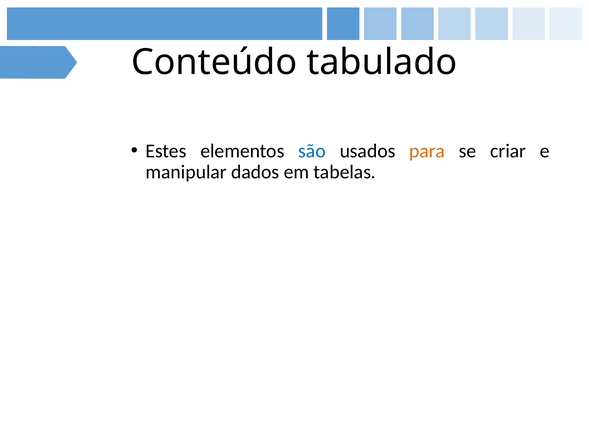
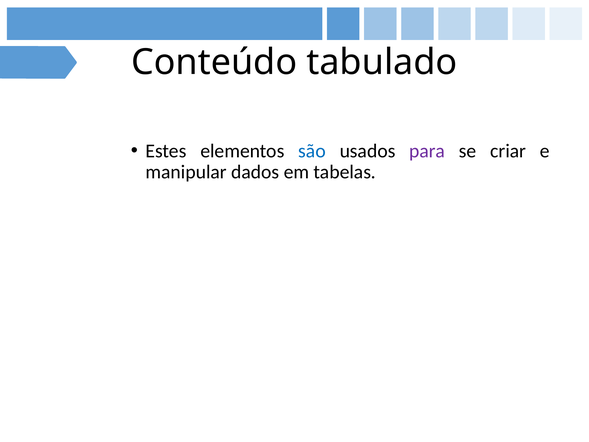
para colour: orange -> purple
